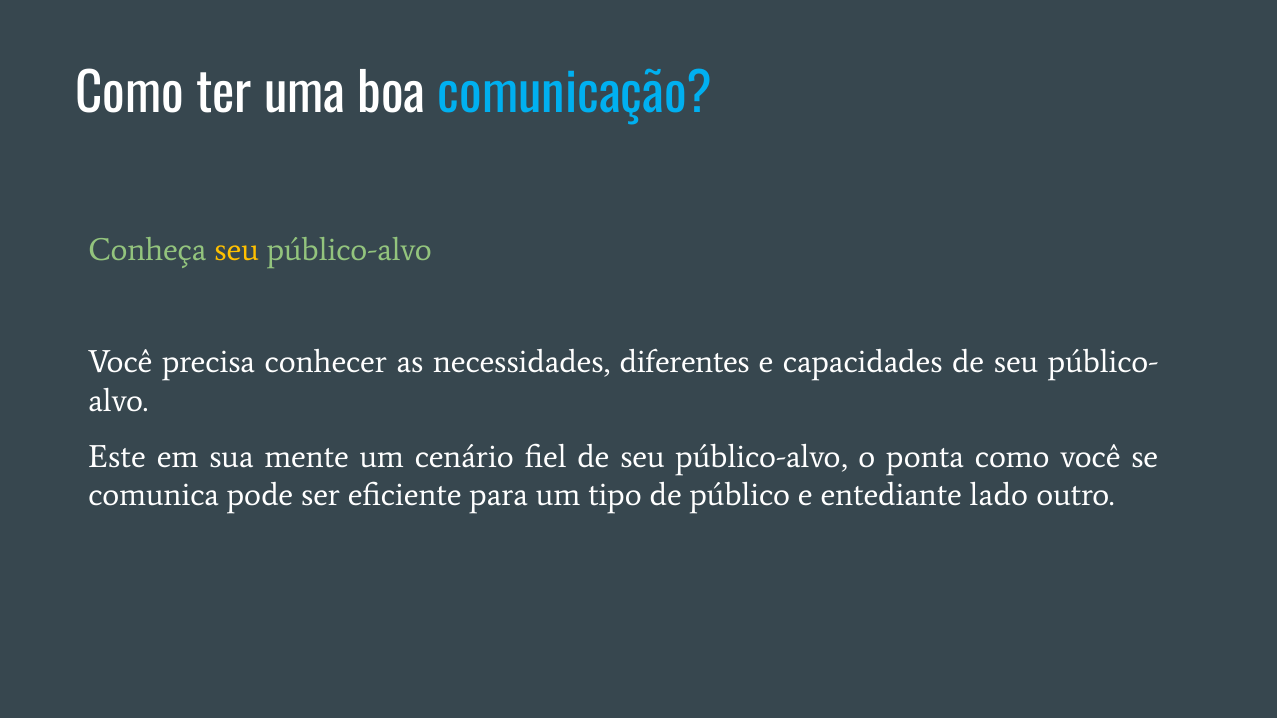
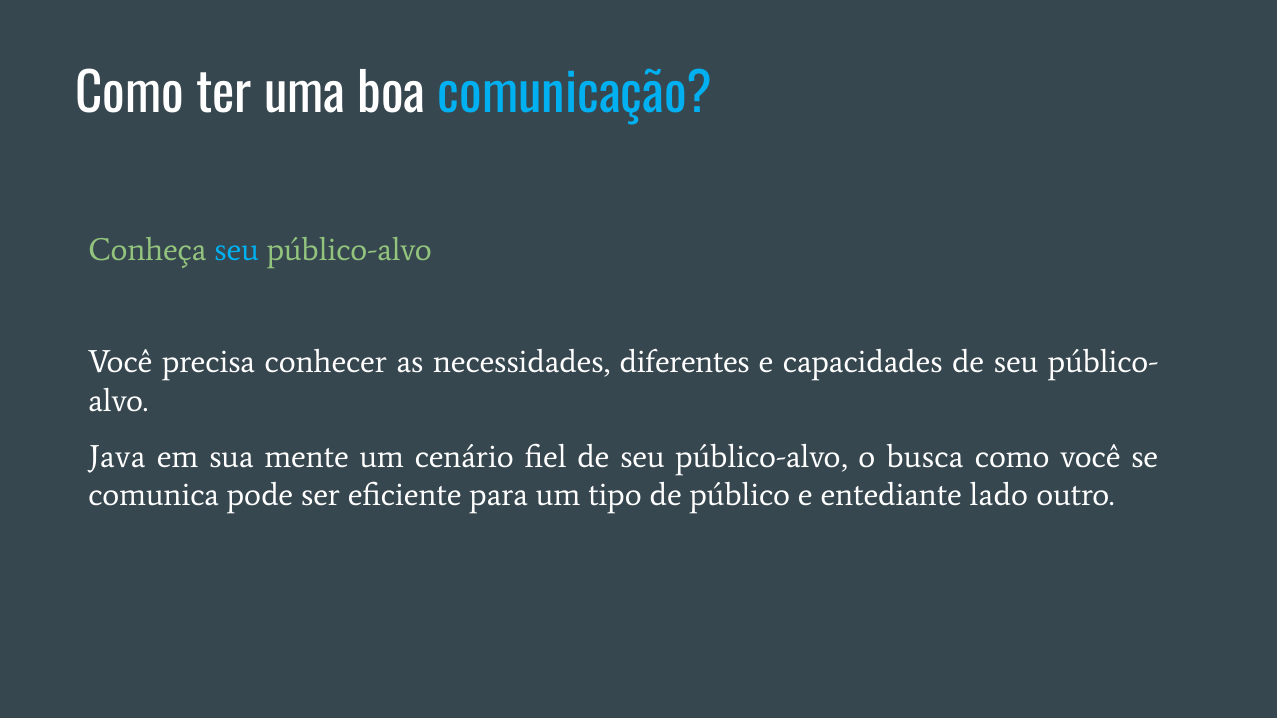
seu at (237, 250) colour: yellow -> light blue
Este: Este -> Java
ponta: ponta -> busca
